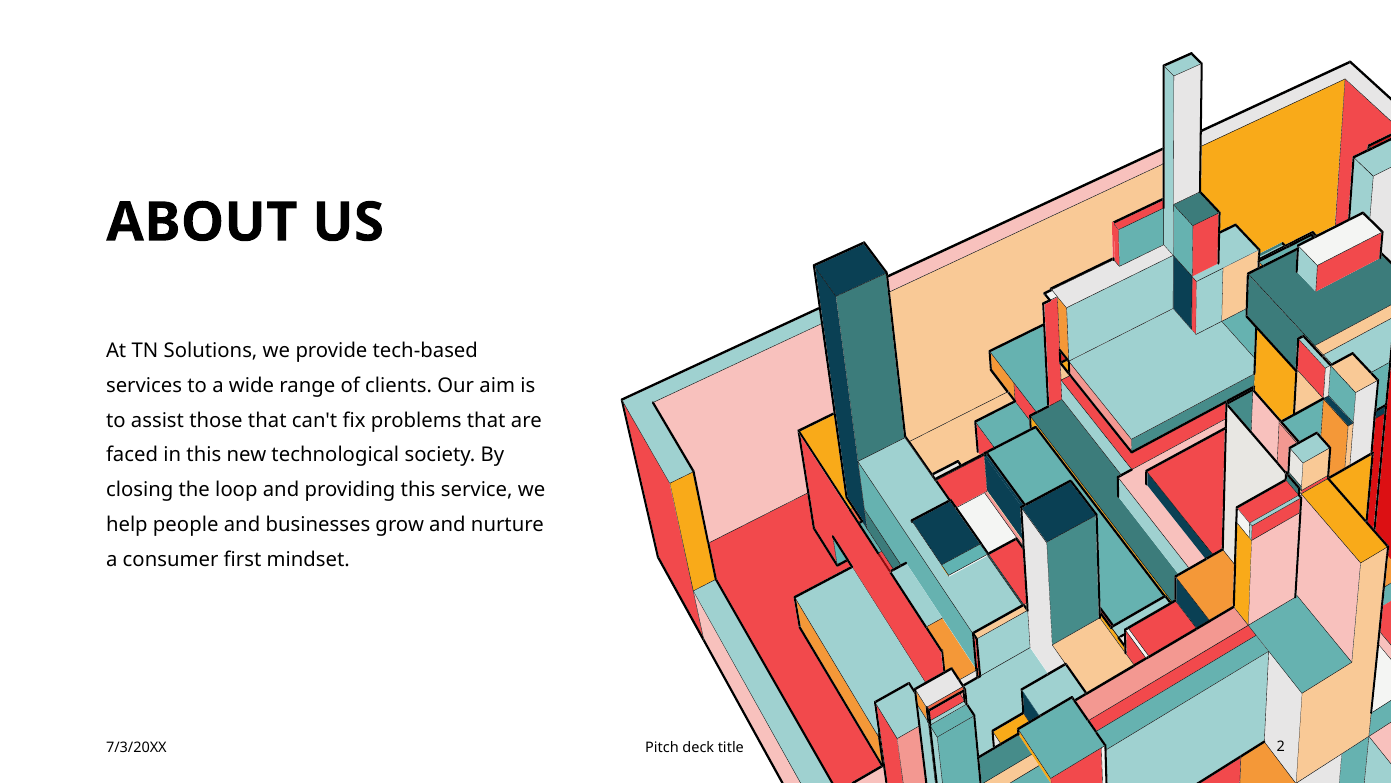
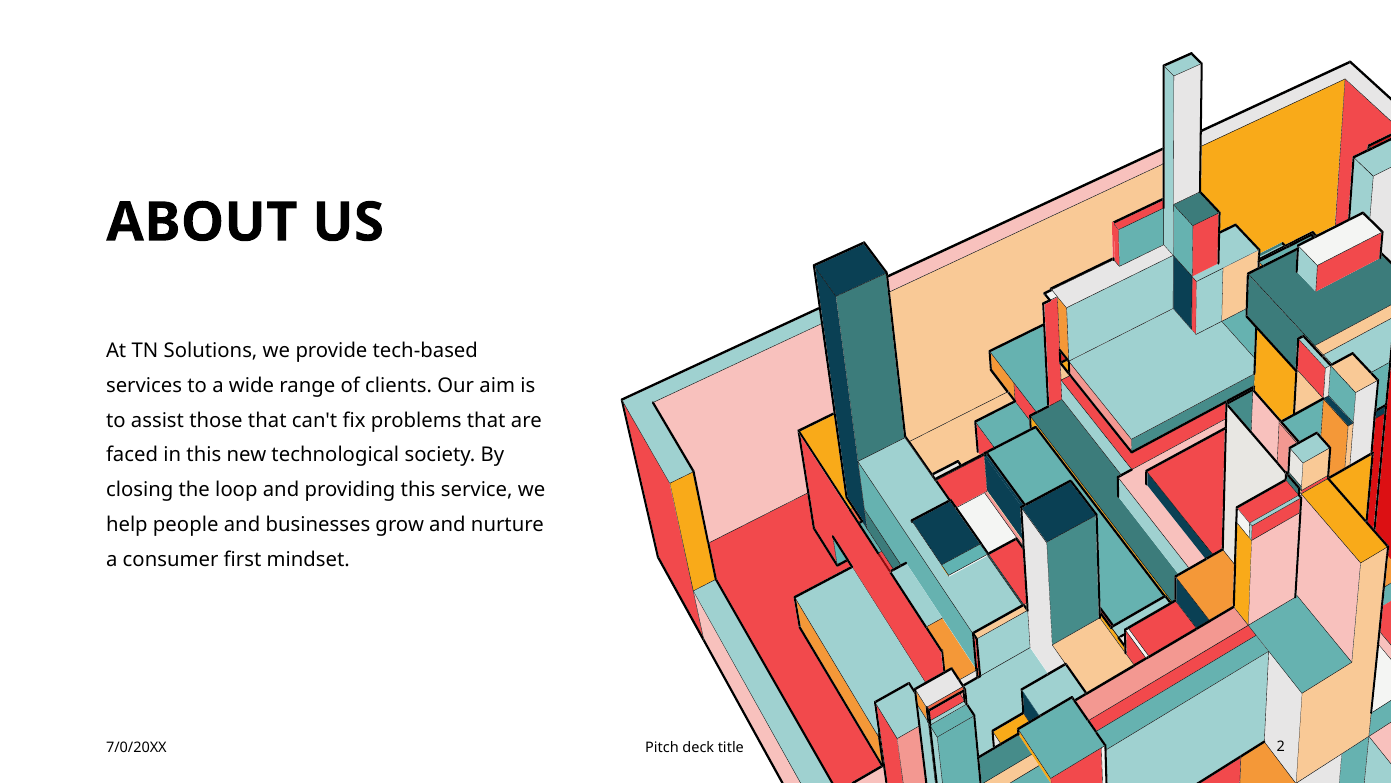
7/3/20XX: 7/3/20XX -> 7/0/20XX
